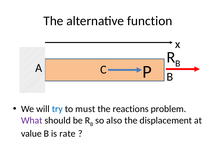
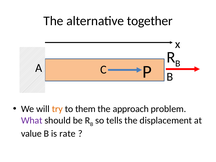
function: function -> together
try colour: blue -> orange
must: must -> them
reactions: reactions -> approach
also: also -> tells
